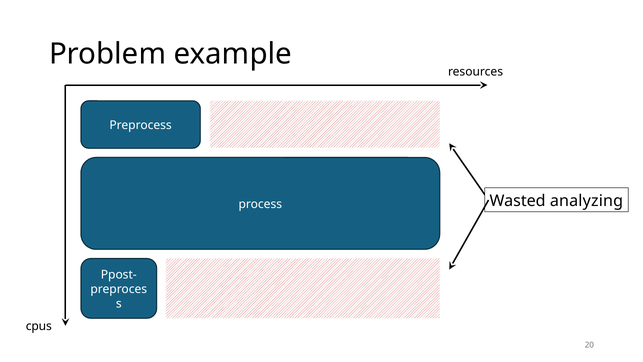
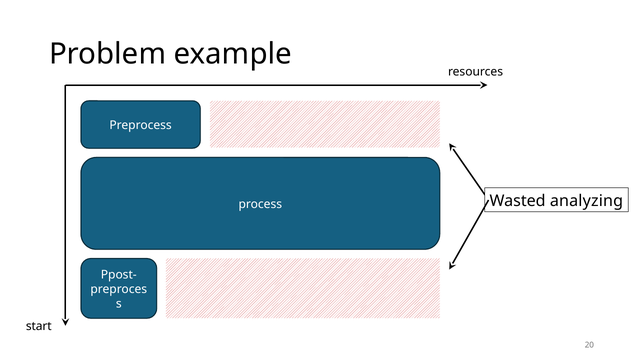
cpus: cpus -> start
